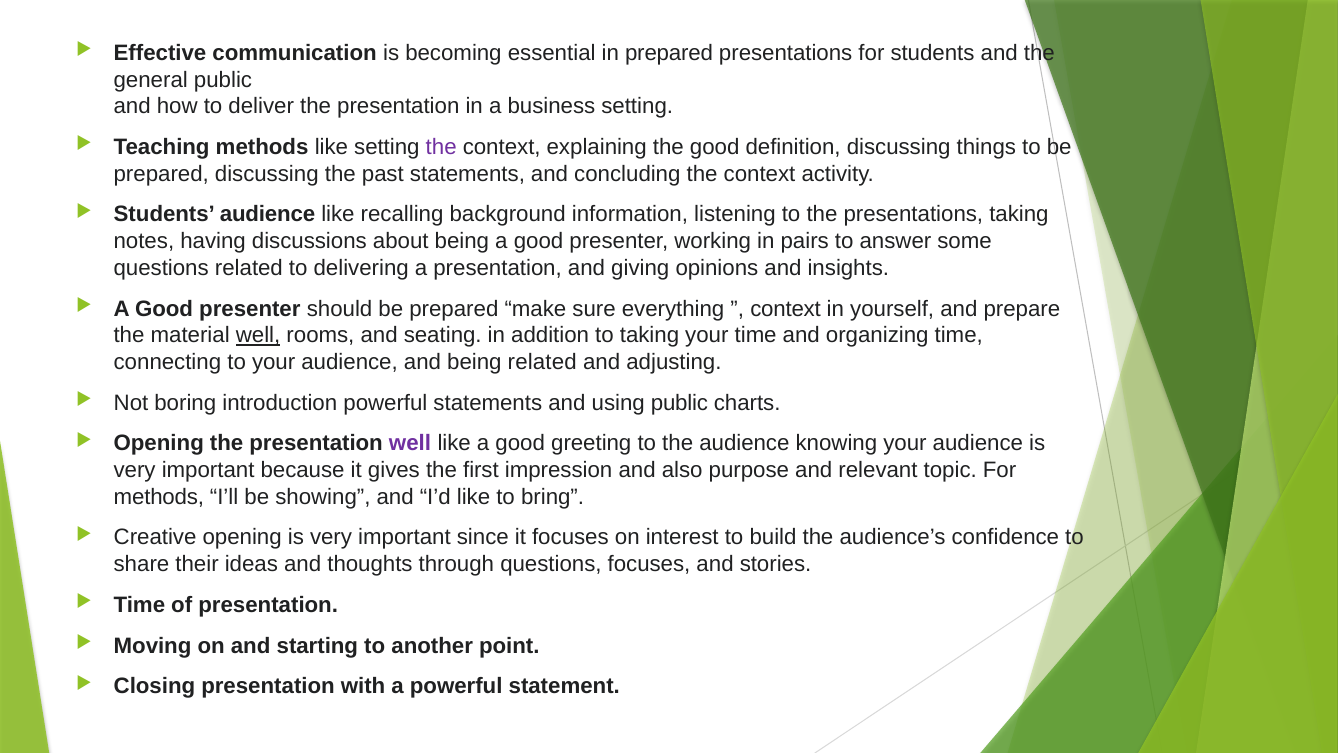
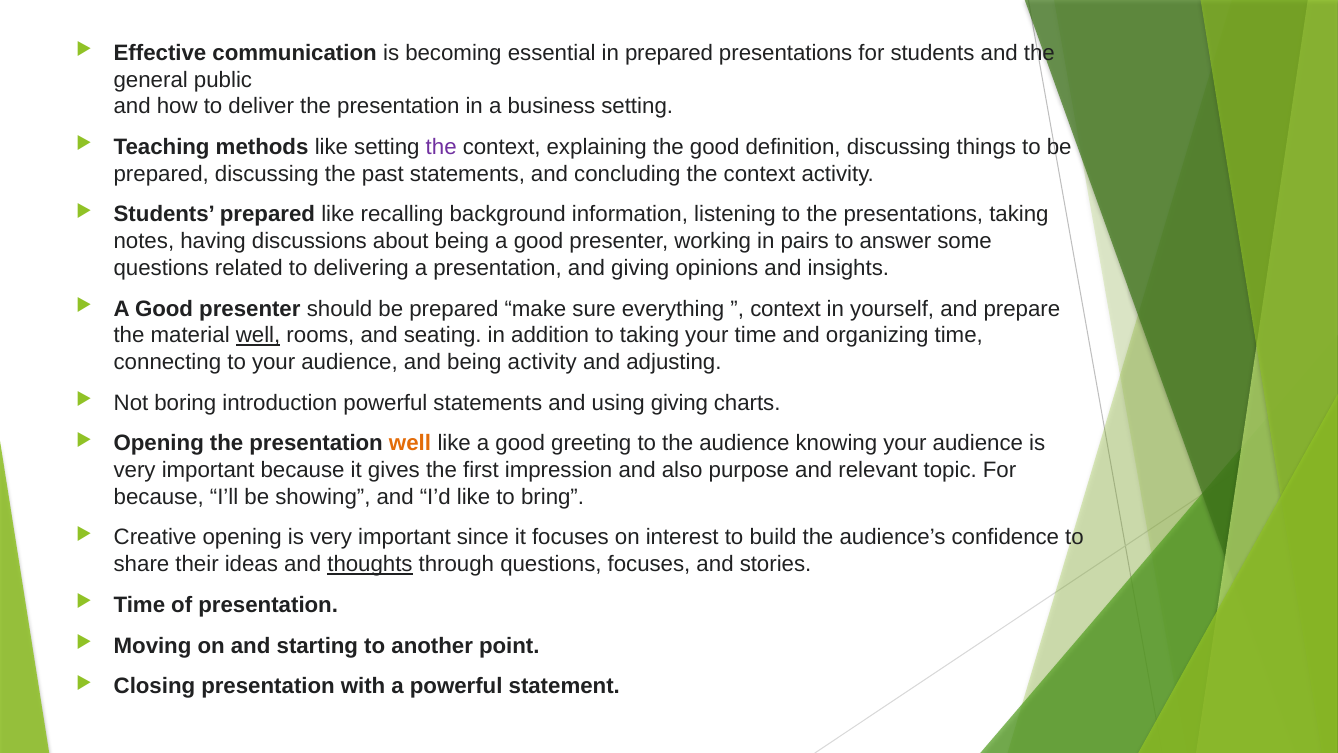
Students audience: audience -> prepared
being related: related -> activity
using public: public -> giving
well at (410, 443) colour: purple -> orange
methods at (159, 497): methods -> because
thoughts underline: none -> present
